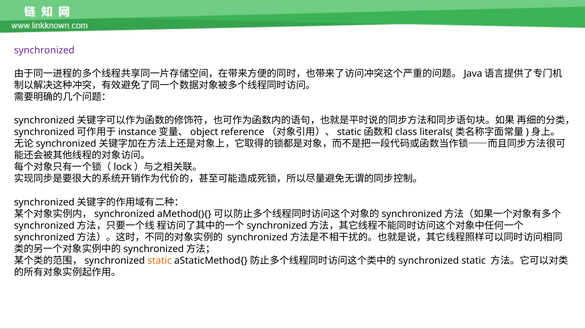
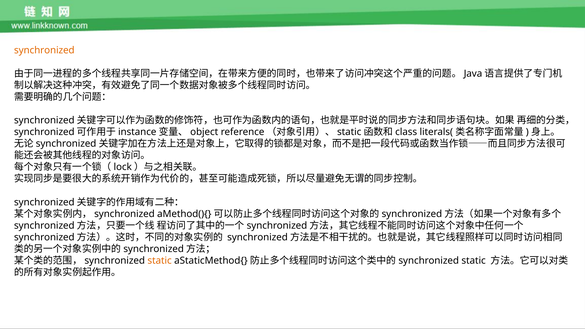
synchronized colour: purple -> orange
